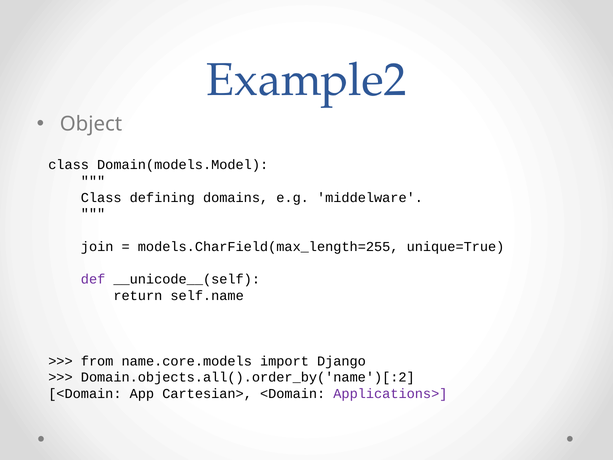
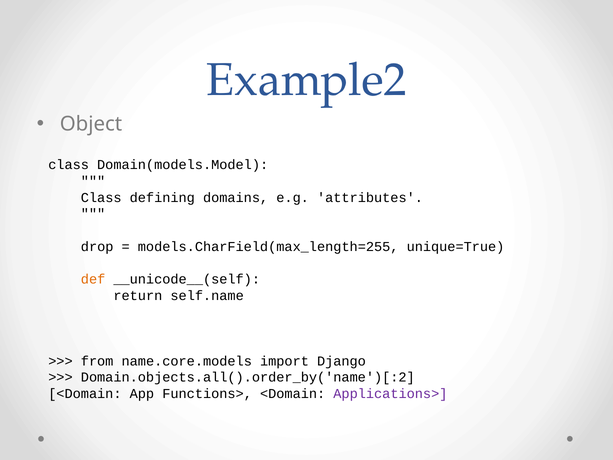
middelware: middelware -> attributes
join: join -> drop
def colour: purple -> orange
Cartesian>: Cartesian> -> Functions>
